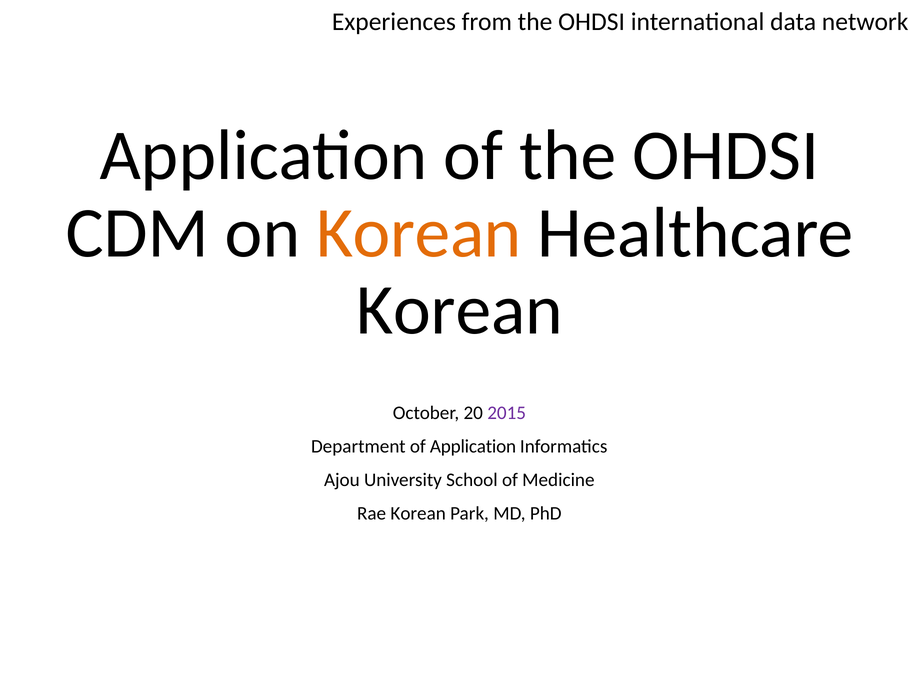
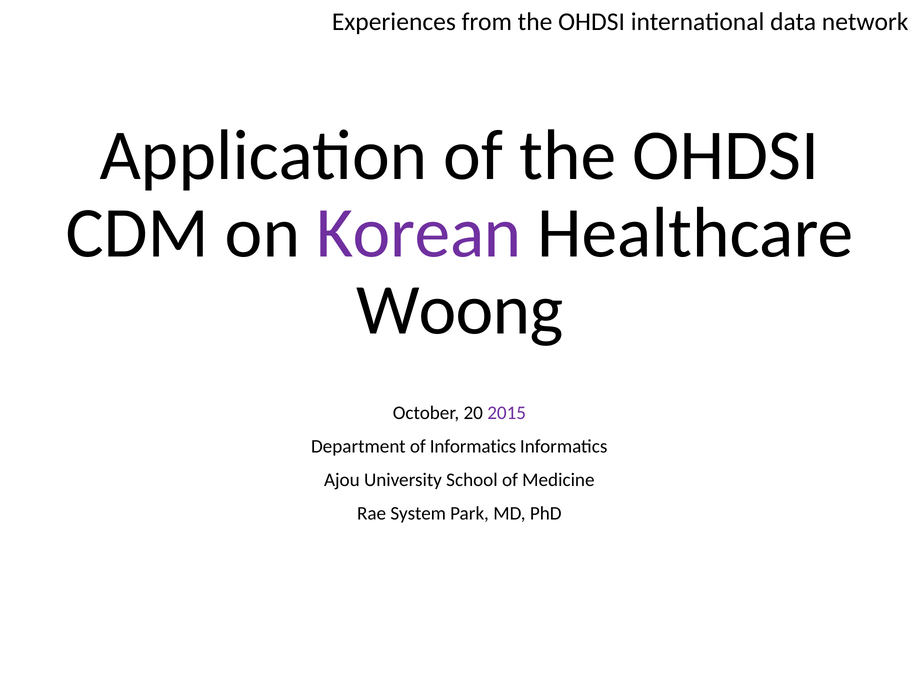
Korean at (419, 233) colour: orange -> purple
Korean at (459, 310): Korean -> Woong
of Application: Application -> Informatics
Rae Korean: Korean -> System
